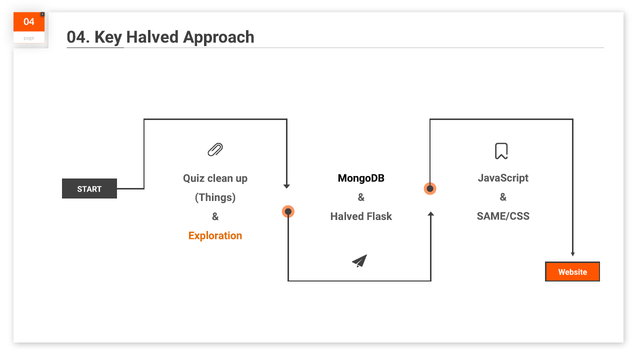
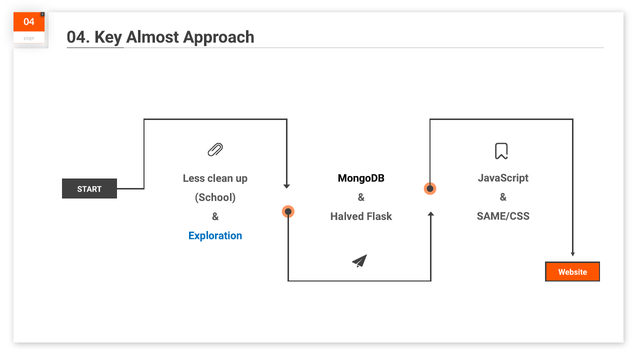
Key Halved: Halved -> Almost
Quiz: Quiz -> Less
Things: Things -> School
Exploration colour: orange -> blue
